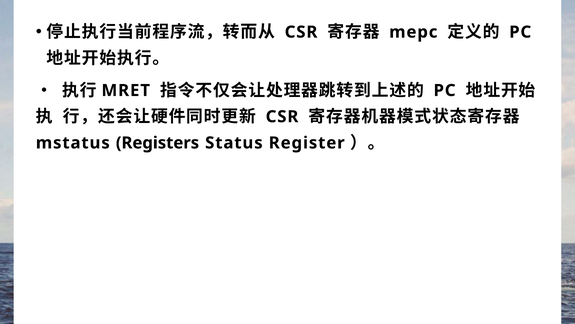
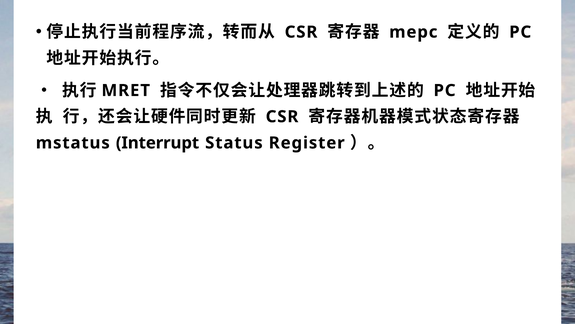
Registers: Registers -> Interrupt
